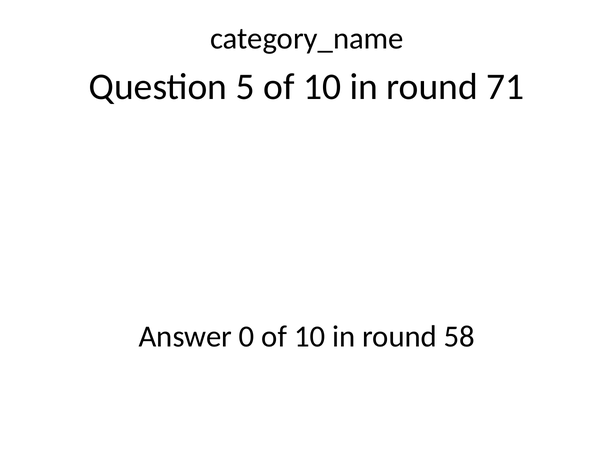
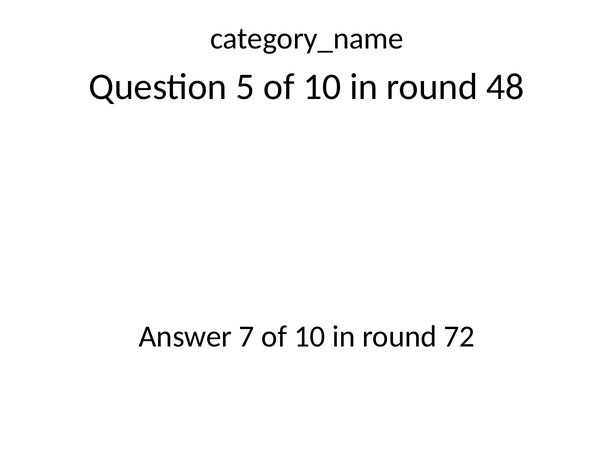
71: 71 -> 48
0: 0 -> 7
58: 58 -> 72
